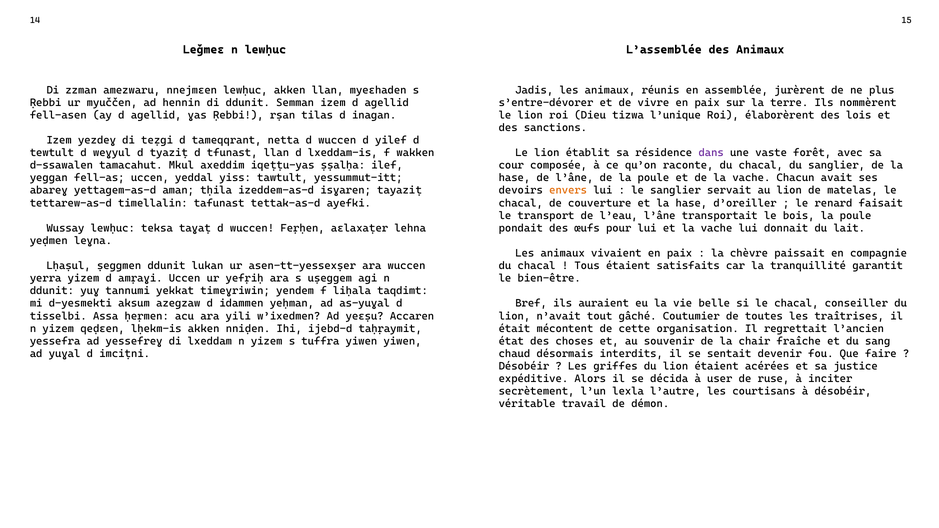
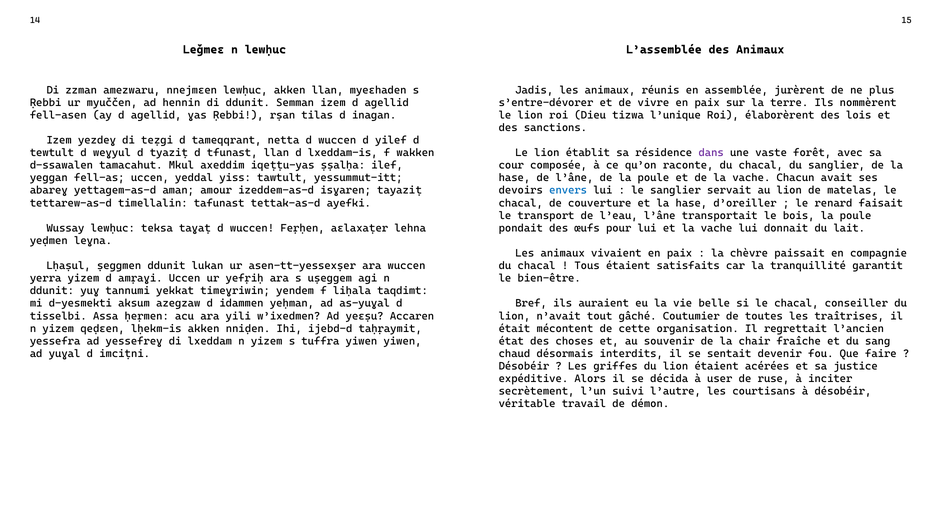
tḥila: tḥila -> amour
envers colour: orange -> blue
lexla: lexla -> suivi
